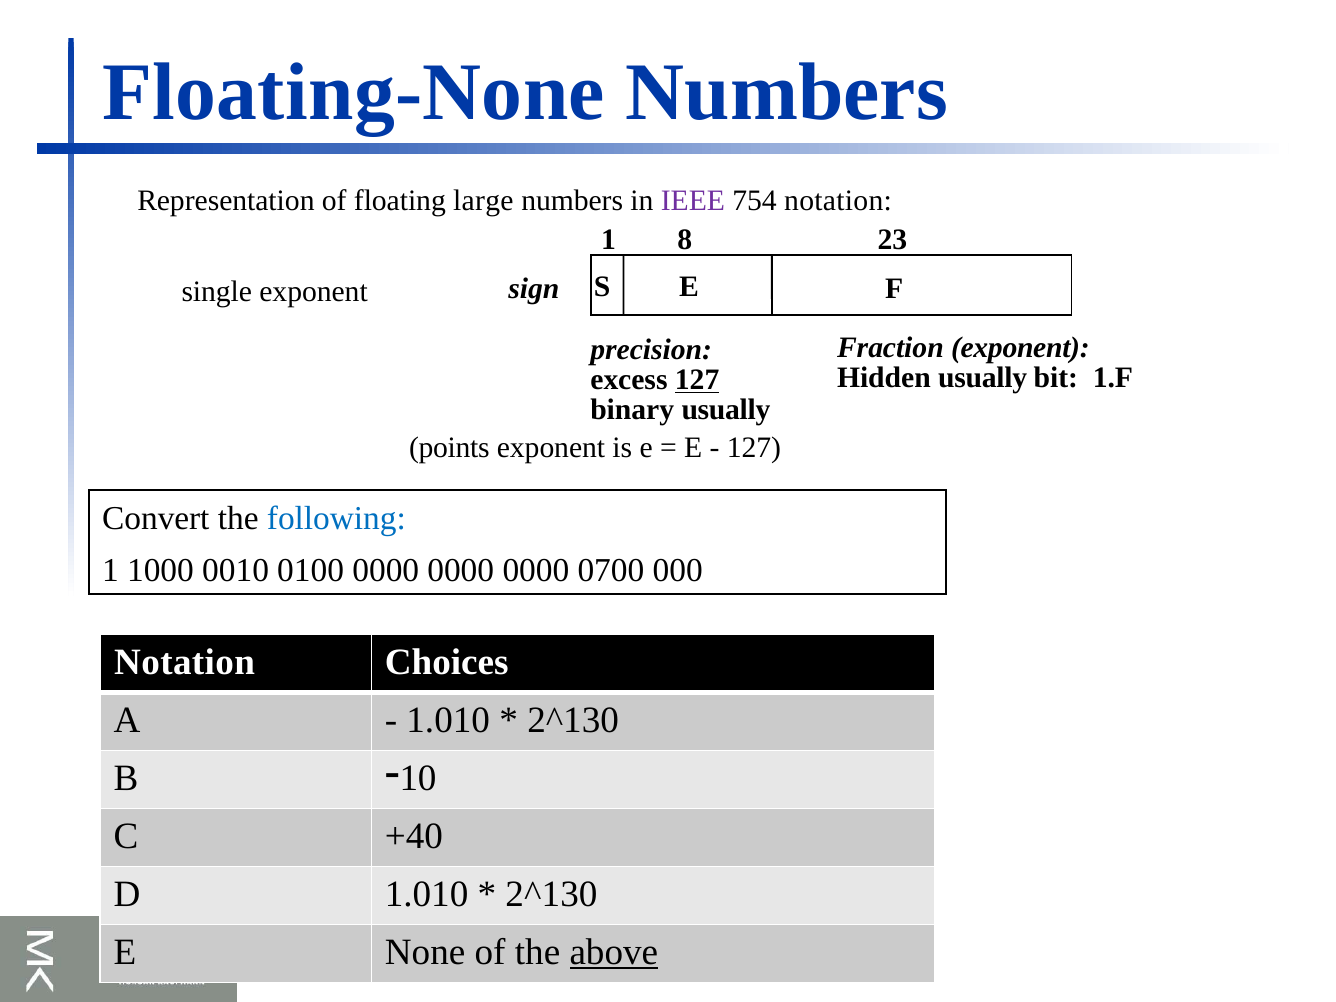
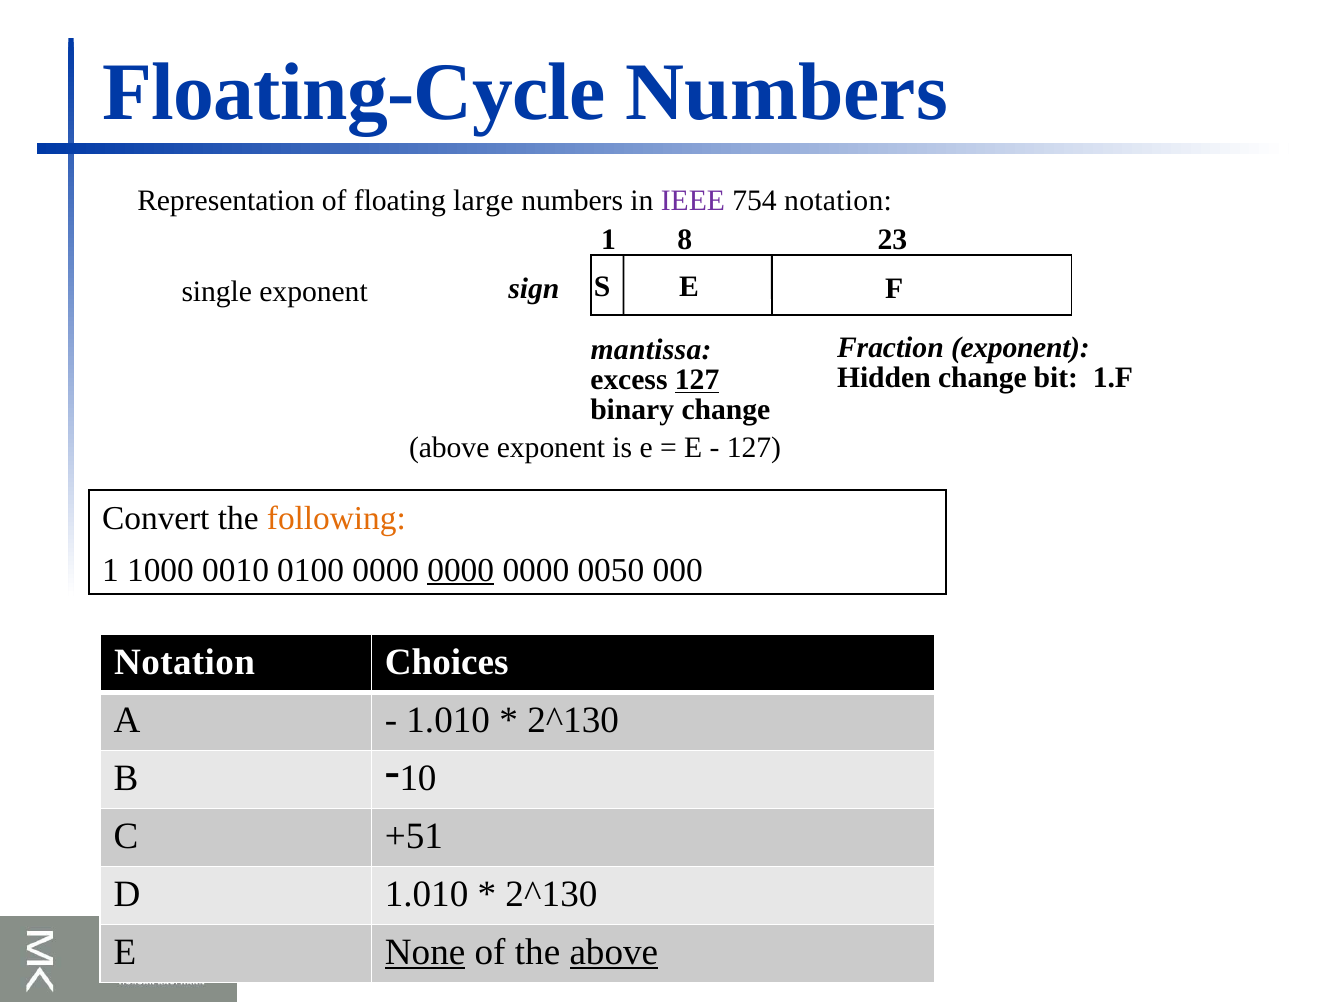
Floating-None: Floating-None -> Floating-Cycle
precision: precision -> mantissa
Hidden usually: usually -> change
binary usually: usually -> change
points at (449, 448): points -> above
following colour: blue -> orange
0000 at (461, 570) underline: none -> present
0700: 0700 -> 0050
+40: +40 -> +51
None underline: none -> present
